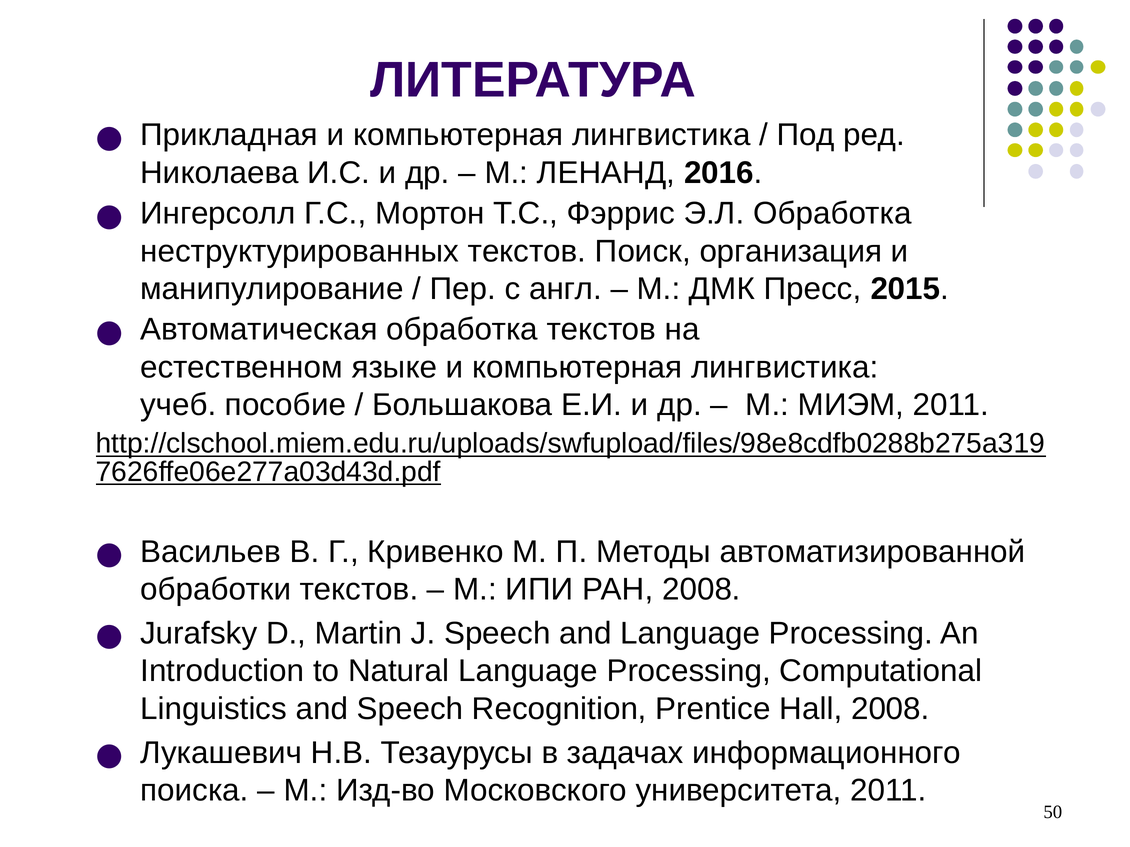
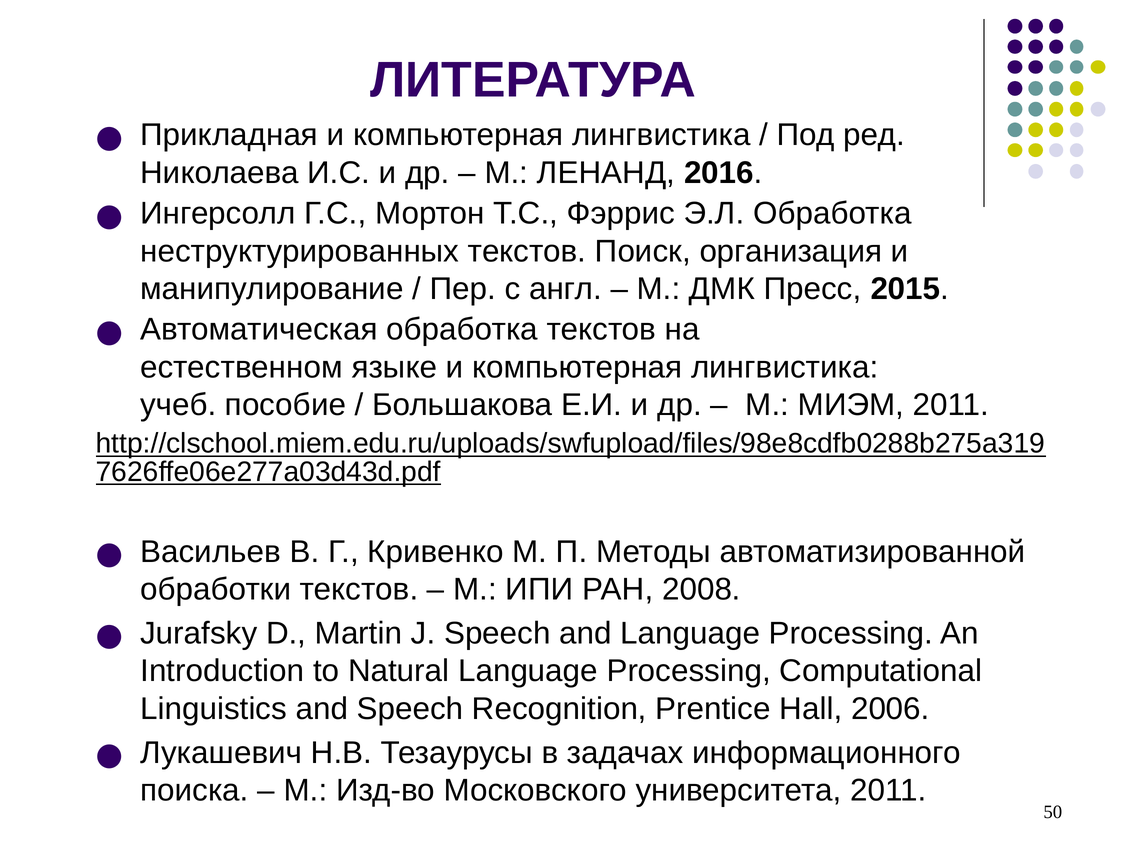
Hall 2008: 2008 -> 2006
